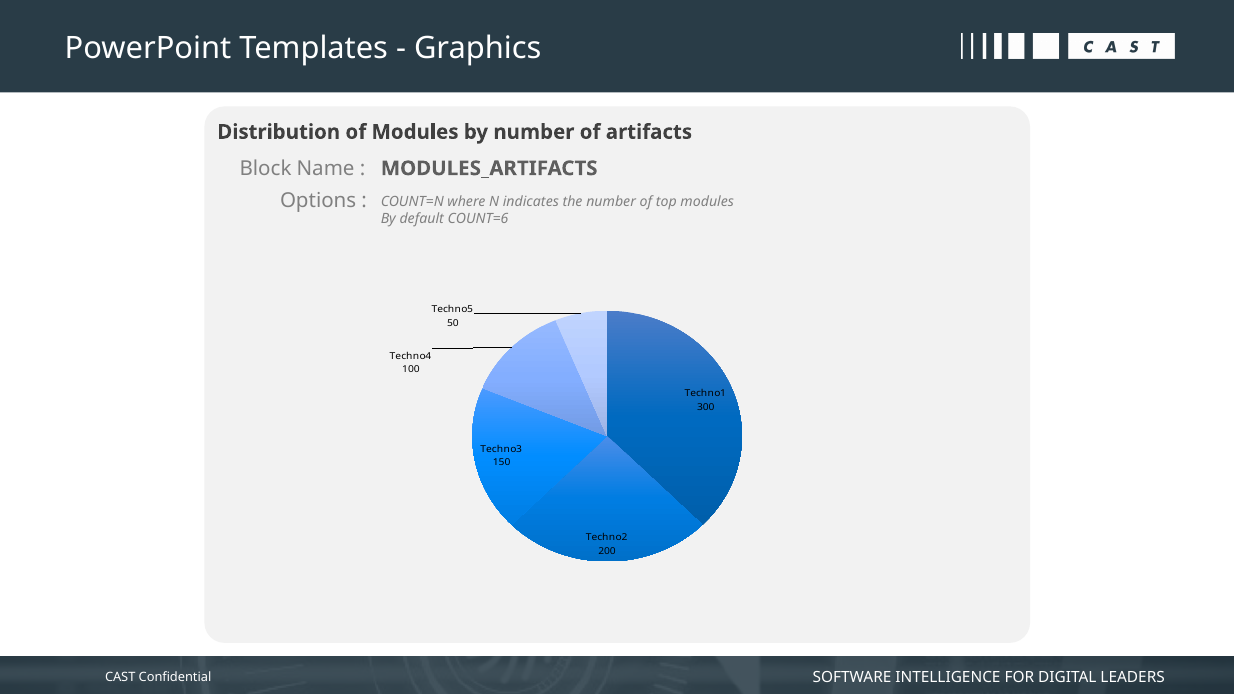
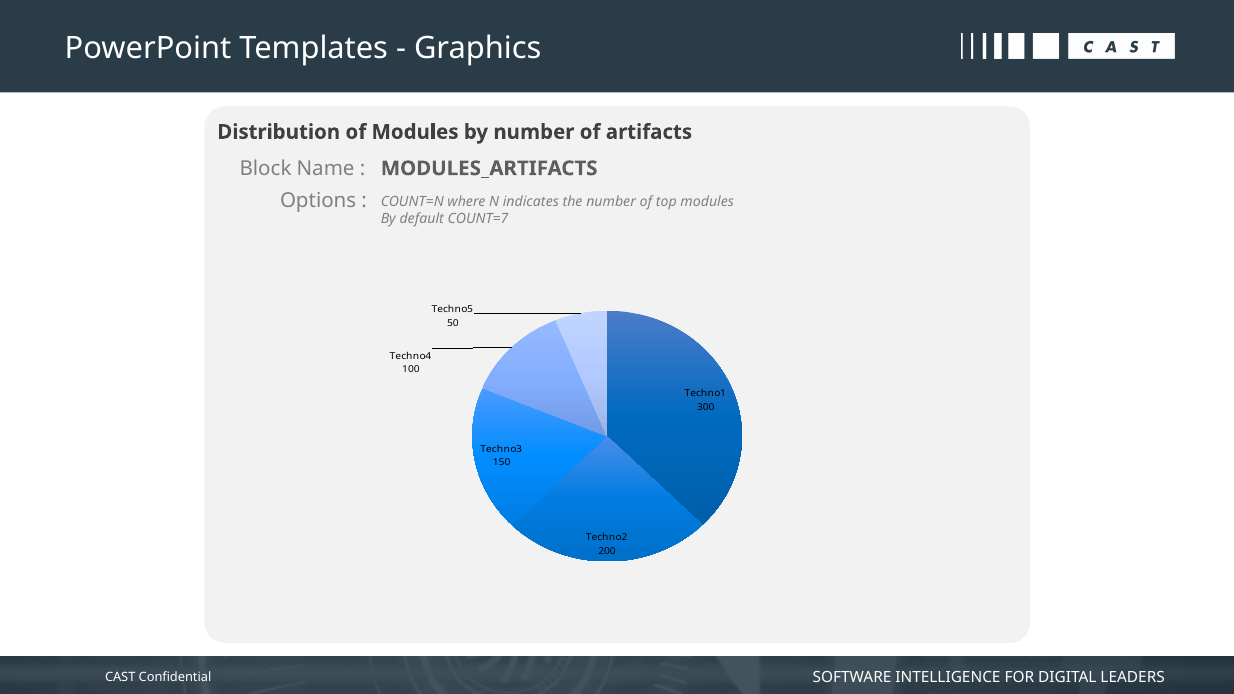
COUNT=6: COUNT=6 -> COUNT=7
